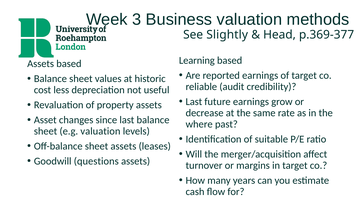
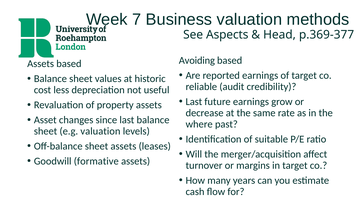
3: 3 -> 7
Slightly: Slightly -> Aspects
Learning: Learning -> Avoiding
questions: questions -> formative
